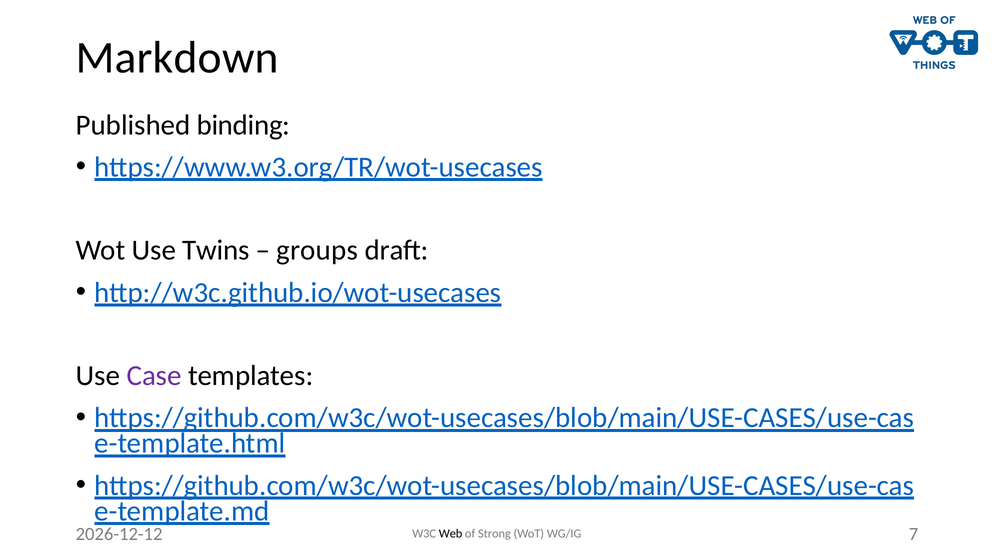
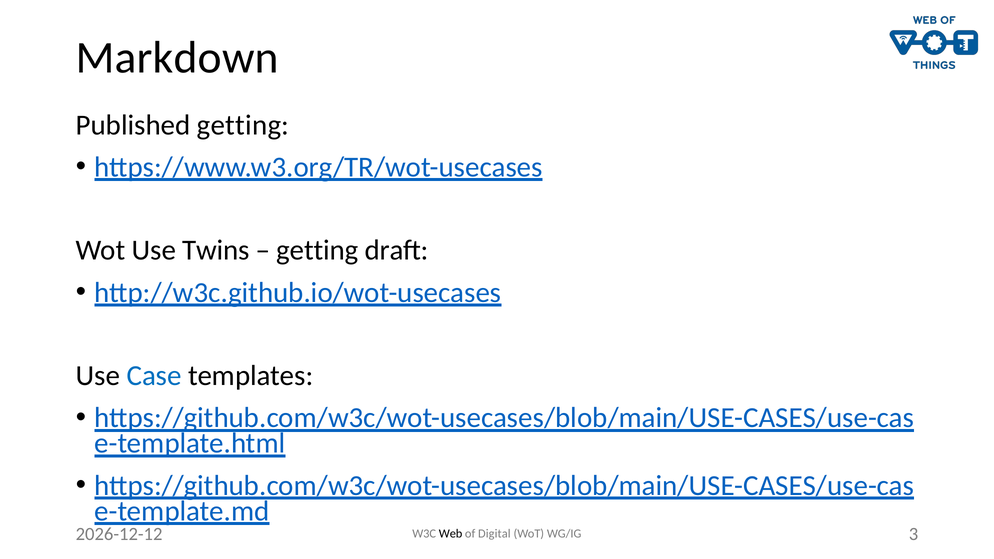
Published binding: binding -> getting
groups at (317, 250): groups -> getting
Case colour: purple -> blue
Strong: Strong -> Digital
7: 7 -> 3
